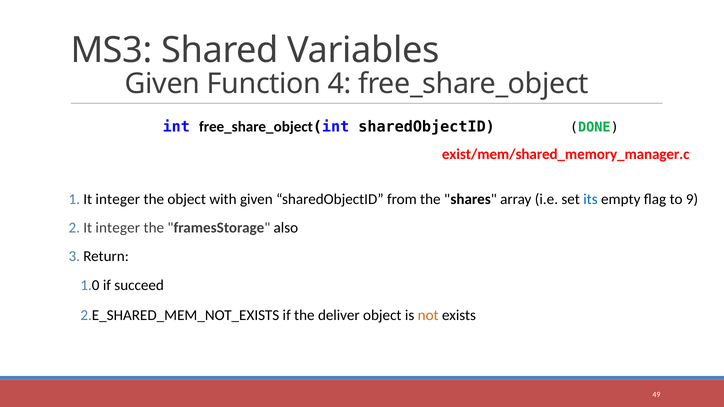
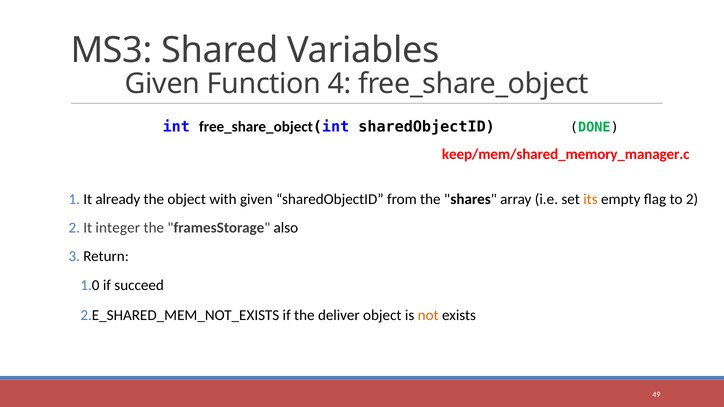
exist/mem/shared_memory_manager.c: exist/mem/shared_memory_manager.c -> keep/mem/shared_memory_manager.c
1 It integer: integer -> already
its colour: blue -> orange
to 9: 9 -> 2
